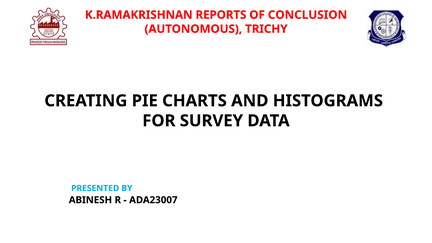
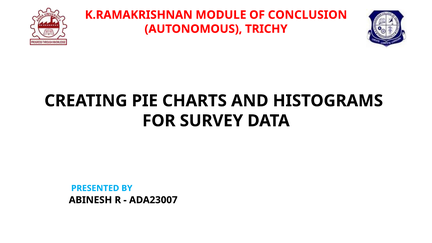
REPORTS: REPORTS -> MODULE
